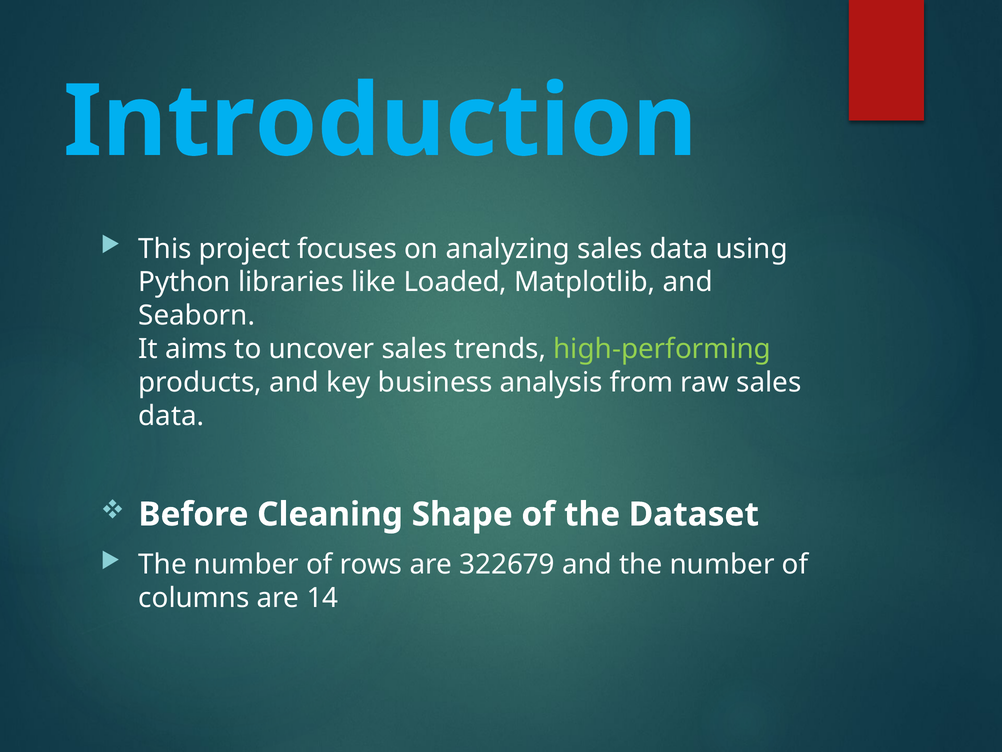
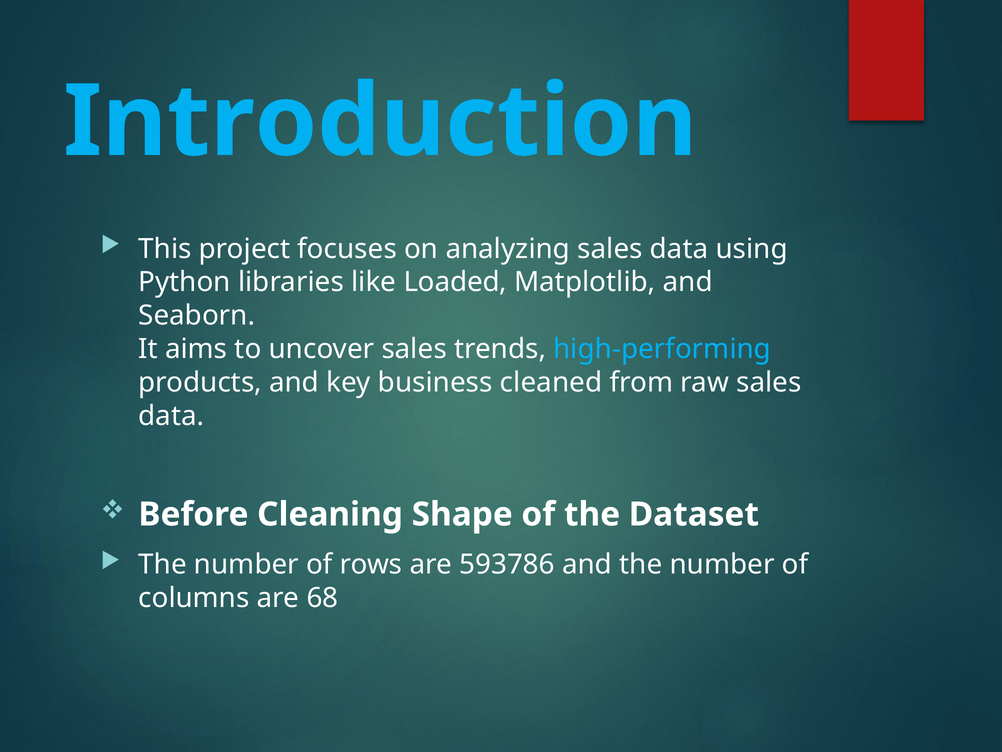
high-performing colour: light green -> light blue
analysis: analysis -> cleaned
322679: 322679 -> 593786
14: 14 -> 68
